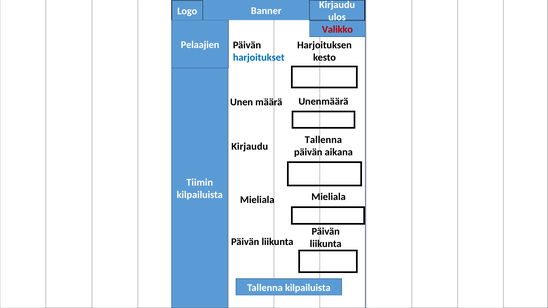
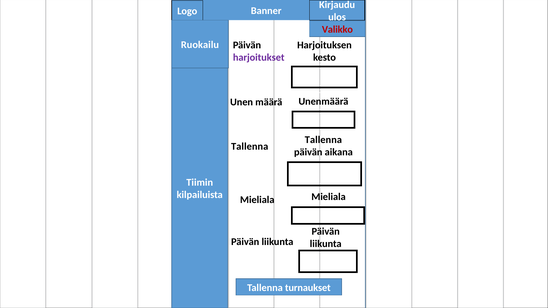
Pelaajien: Pelaajien -> Ruokailu
harjoitukset colour: blue -> purple
Kirjaudu at (250, 147): Kirjaudu -> Tallenna
Tallenna kilpailuista: kilpailuista -> turnaukset
